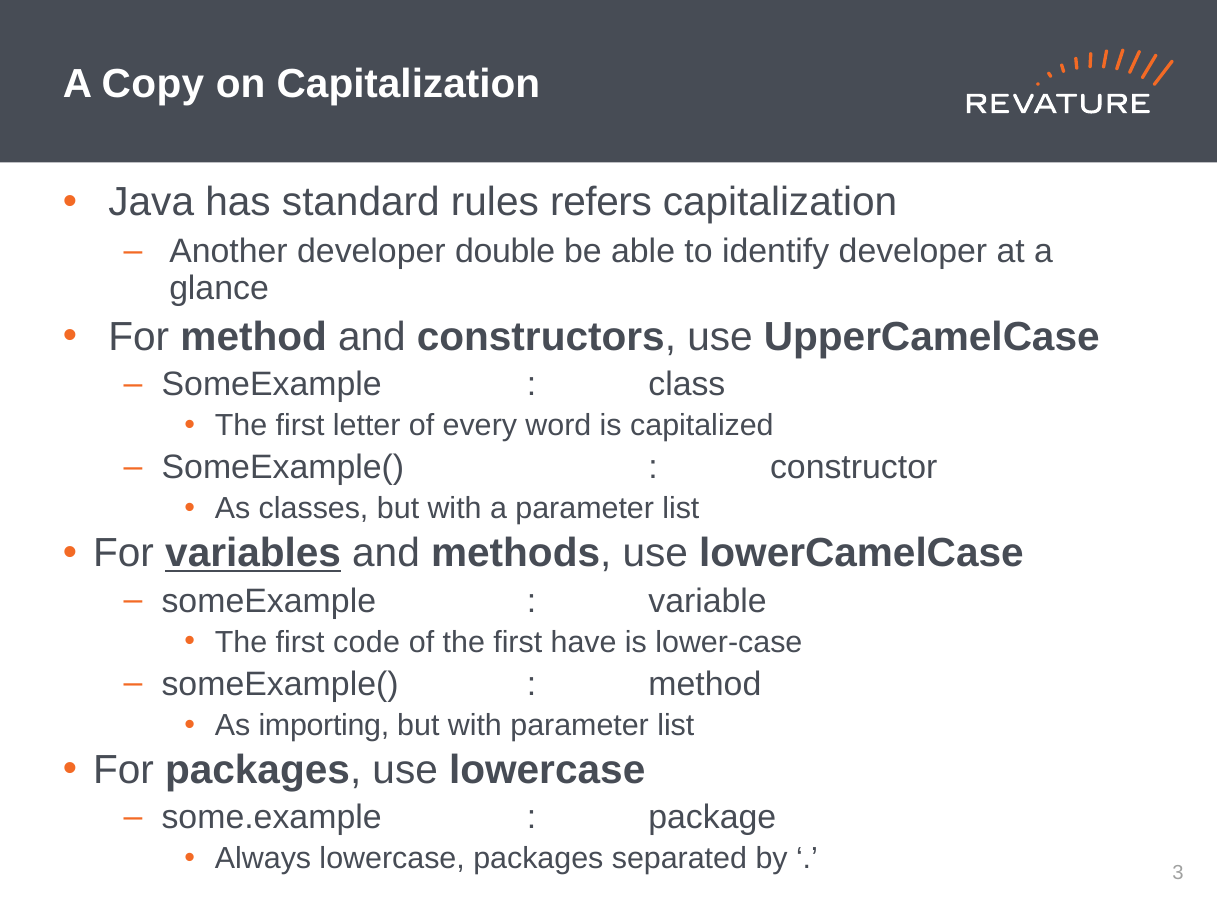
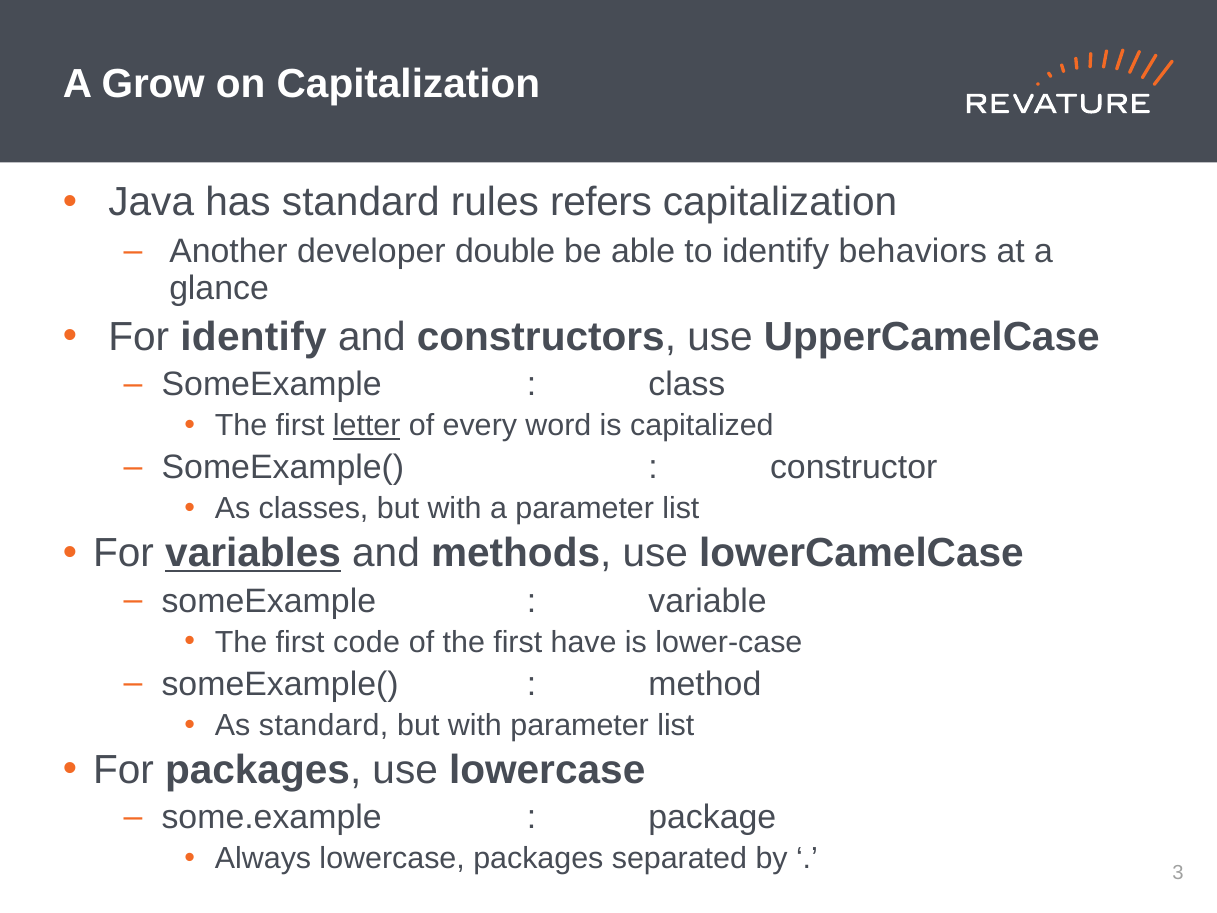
Copy: Copy -> Grow
identify developer: developer -> behaviors
For method: method -> identify
letter underline: none -> present
As importing: importing -> standard
